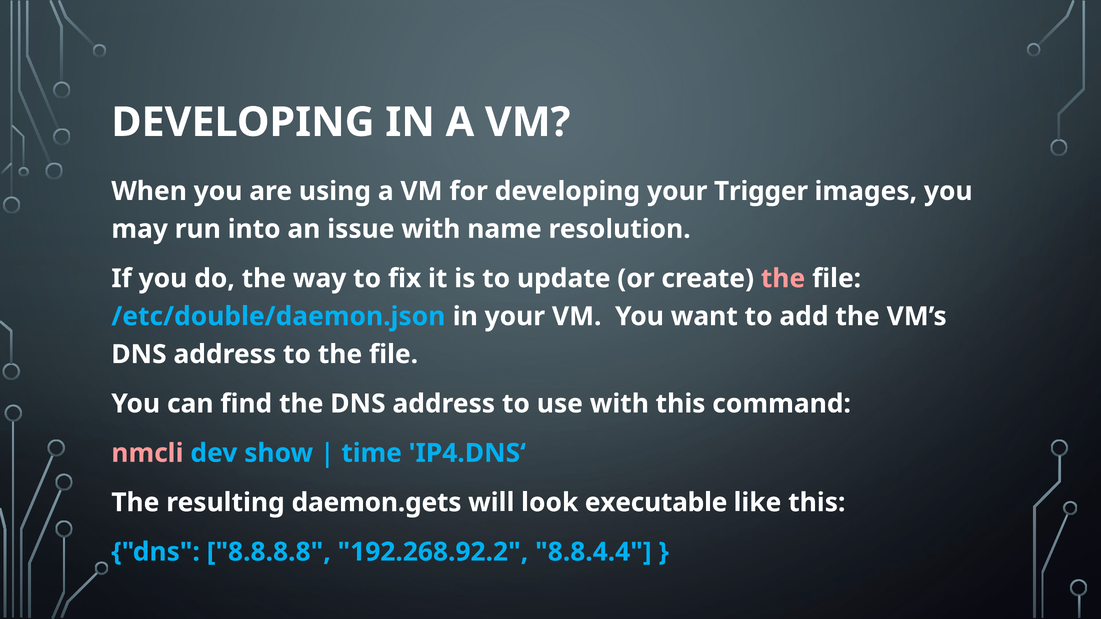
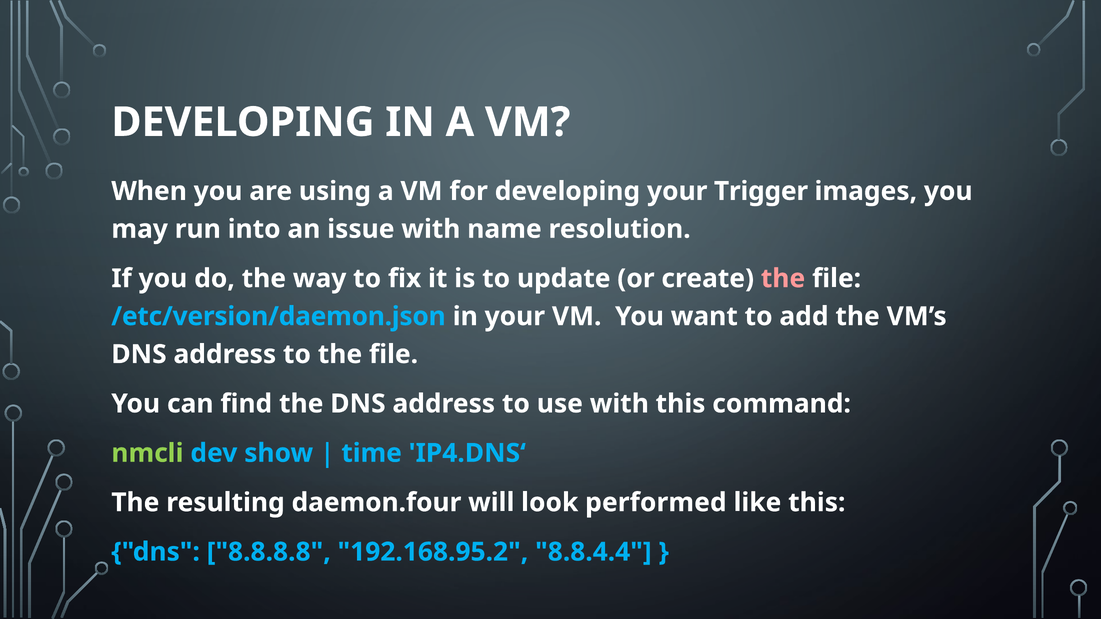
/etc/double/daemon.json: /etc/double/daemon.json -> /etc/version/daemon.json
nmcli colour: pink -> light green
daemon.gets: daemon.gets -> daemon.four
executable: executable -> performed
192.268.92.2: 192.268.92.2 -> 192.168.95.2
